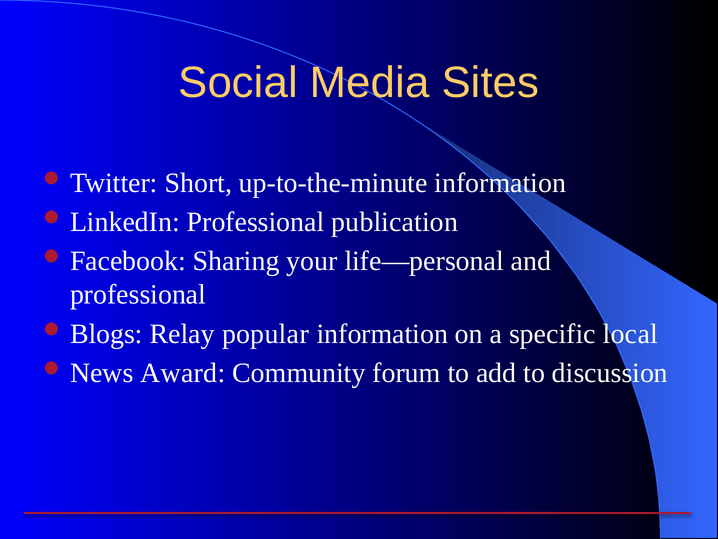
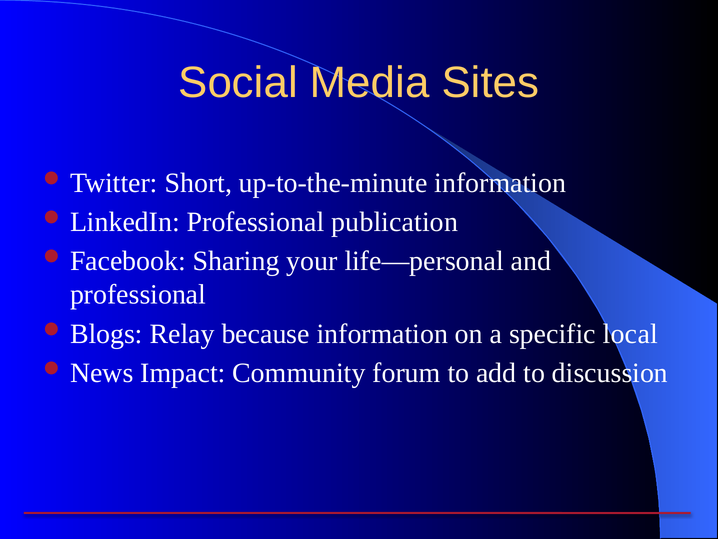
popular: popular -> because
Award: Award -> Impact
